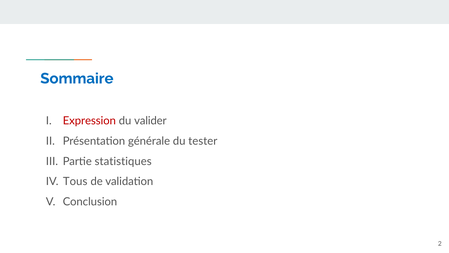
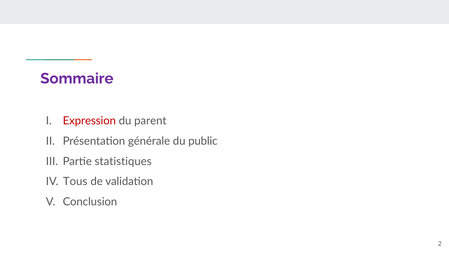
Sommaire colour: blue -> purple
valider: valider -> parent
tester: tester -> public
